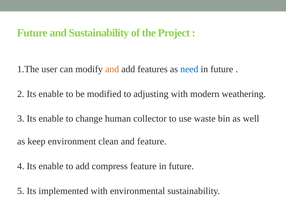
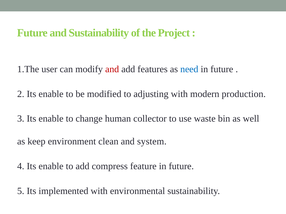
and at (112, 69) colour: orange -> red
weathering: weathering -> production
and feature: feature -> system
